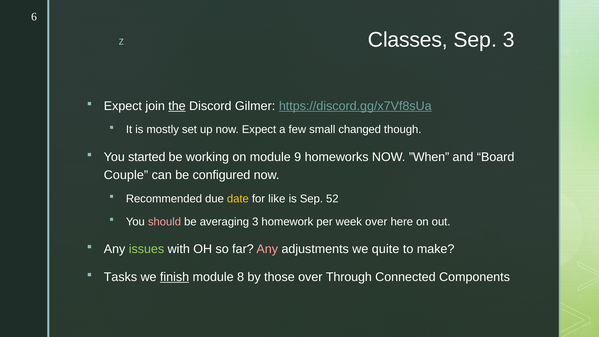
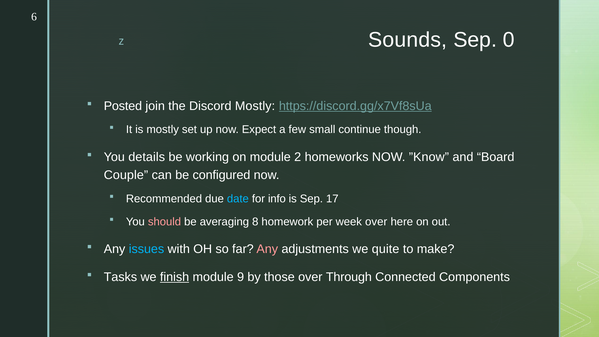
Classes: Classes -> Sounds
Sep 3: 3 -> 0
Expect at (123, 106): Expect -> Posted
the underline: present -> none
Discord Gilmer: Gilmer -> Mostly
changed: changed -> continue
started: started -> details
9: 9 -> 2
”When: ”When -> ”Know
date colour: yellow -> light blue
like: like -> info
52: 52 -> 17
averaging 3: 3 -> 8
issues colour: light green -> light blue
8: 8 -> 9
